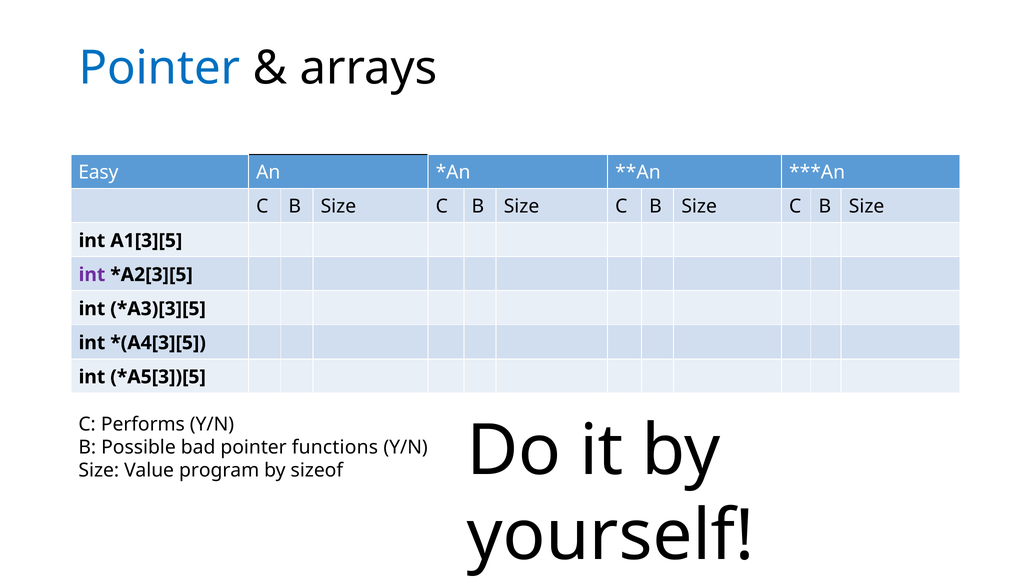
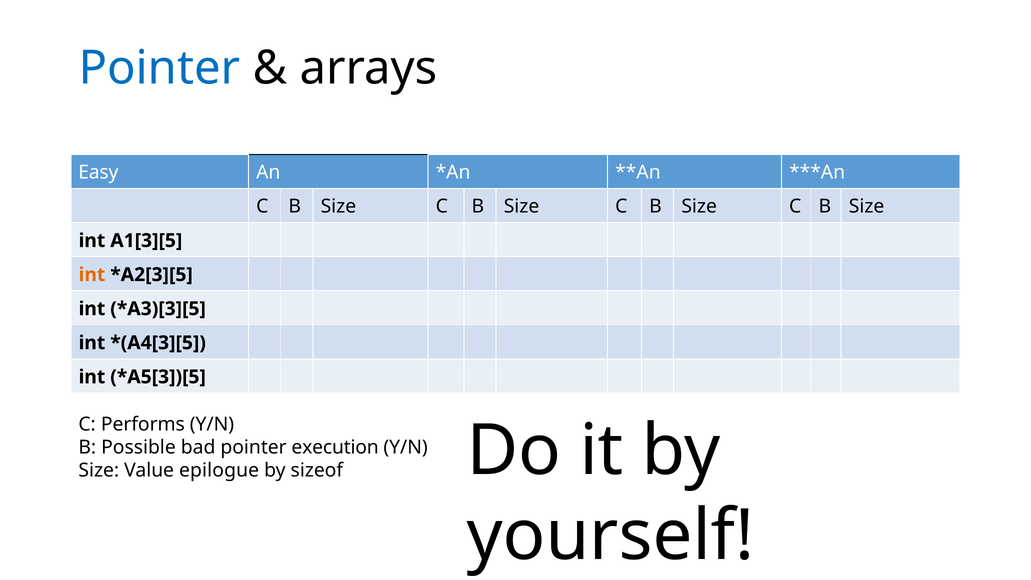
int at (92, 275) colour: purple -> orange
functions: functions -> execution
program: program -> epilogue
